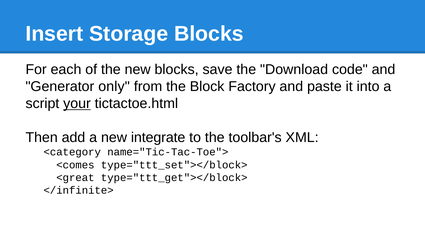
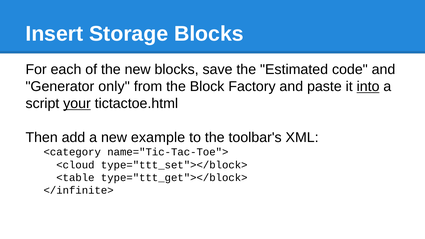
Download: Download -> Estimated
into underline: none -> present
integrate: integrate -> example
<comes: <comes -> <cloud
<great: <great -> <table
